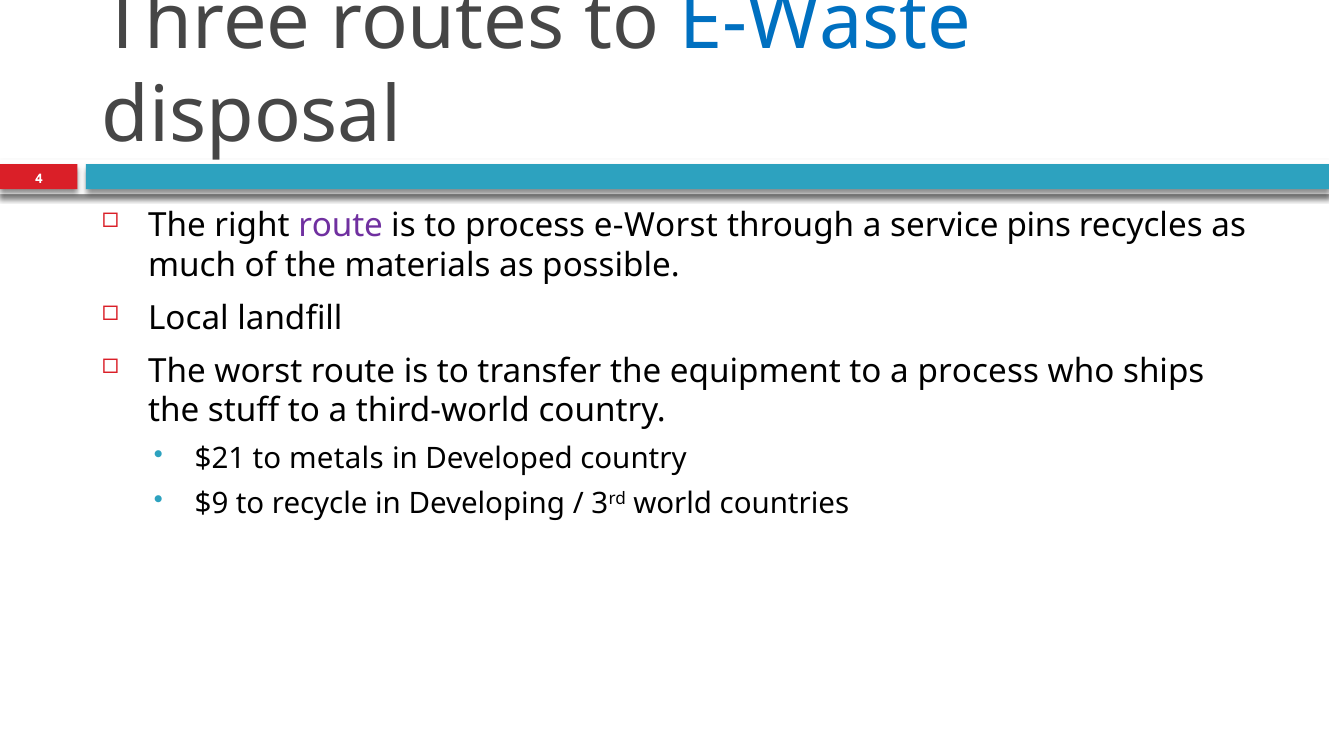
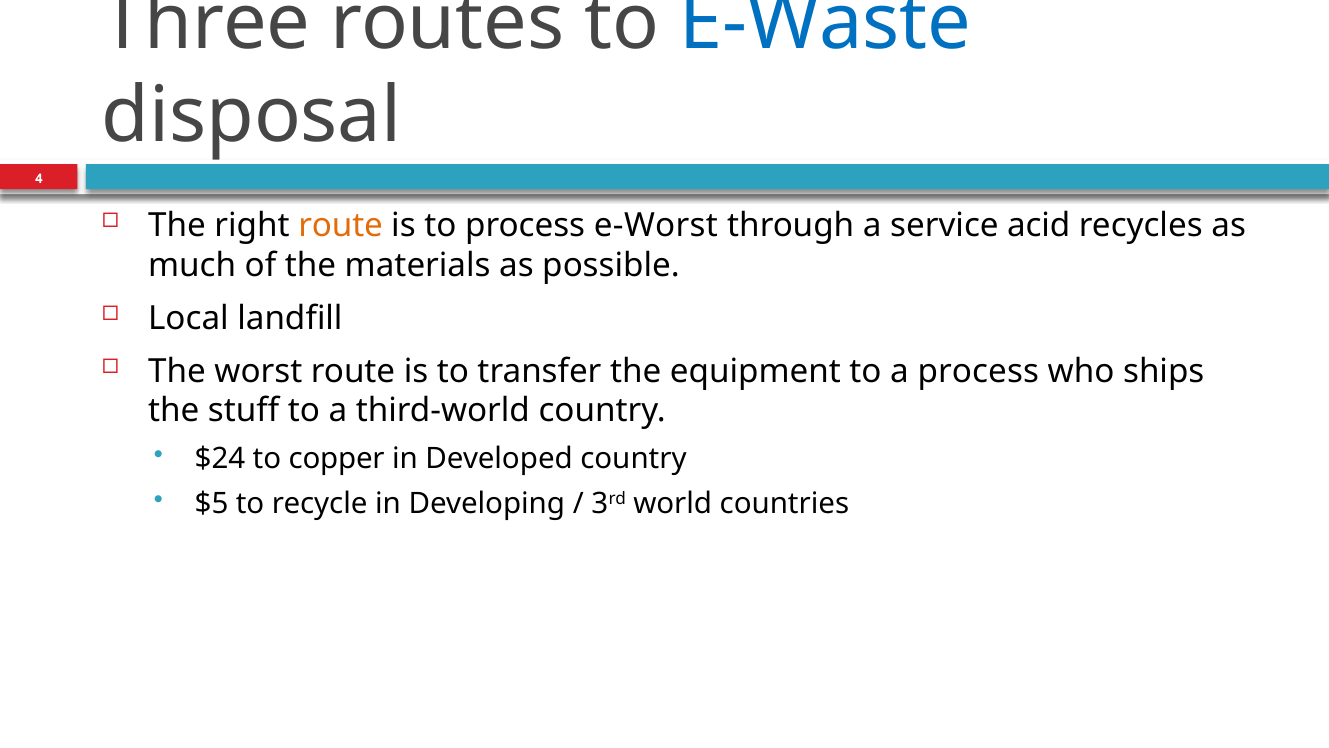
route at (341, 225) colour: purple -> orange
pins: pins -> acid
$21: $21 -> $24
metals: metals -> copper
$9: $9 -> $5
